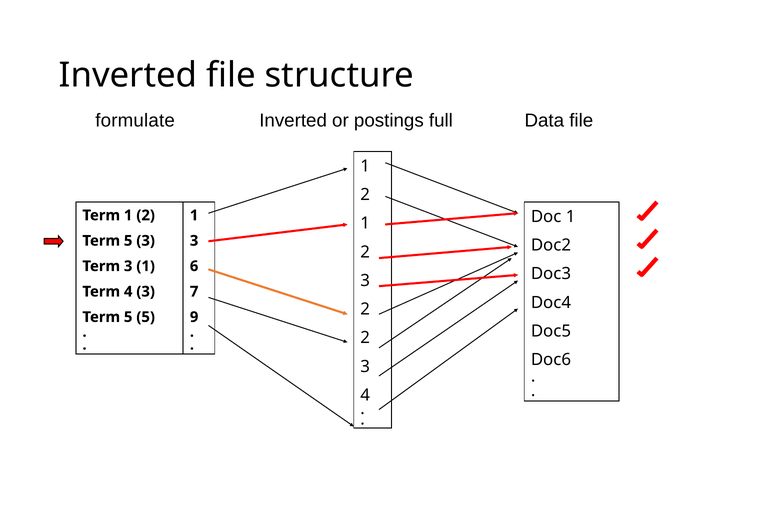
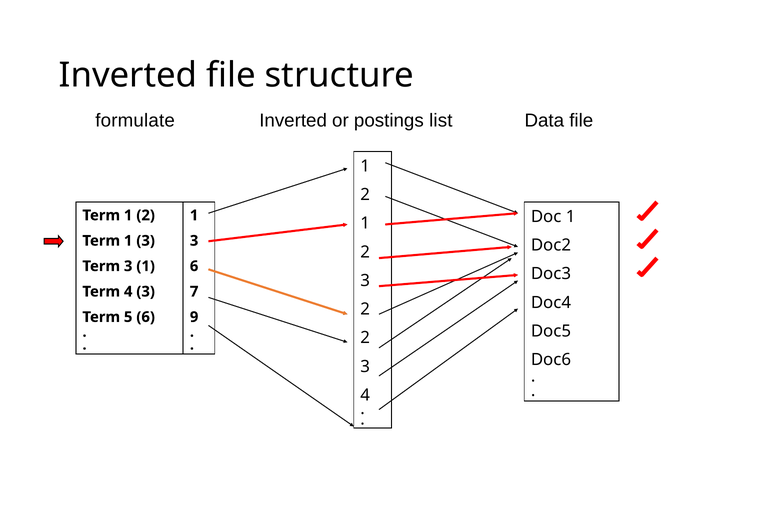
full: full -> list
5 at (128, 241): 5 -> 1
5 5: 5 -> 6
